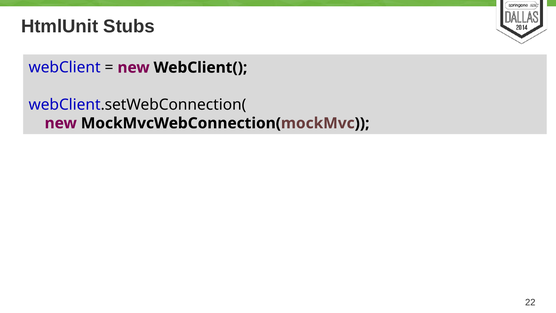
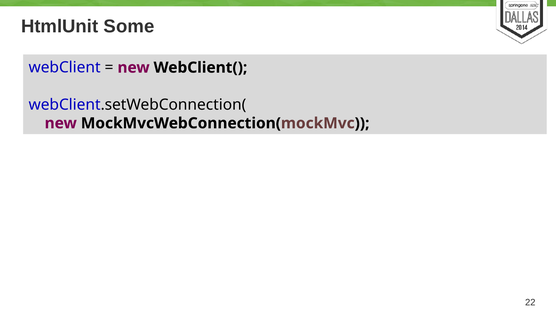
Stubs: Stubs -> Some
